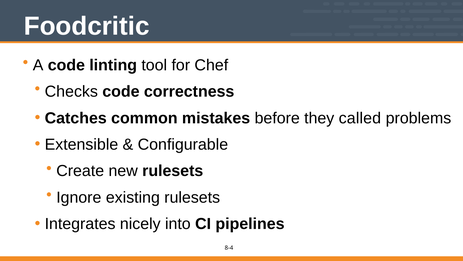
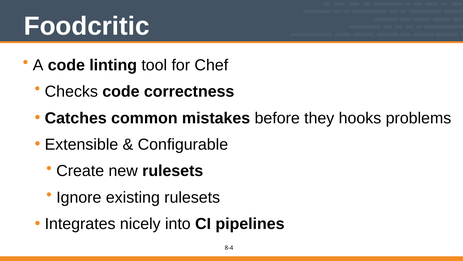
called: called -> hooks
